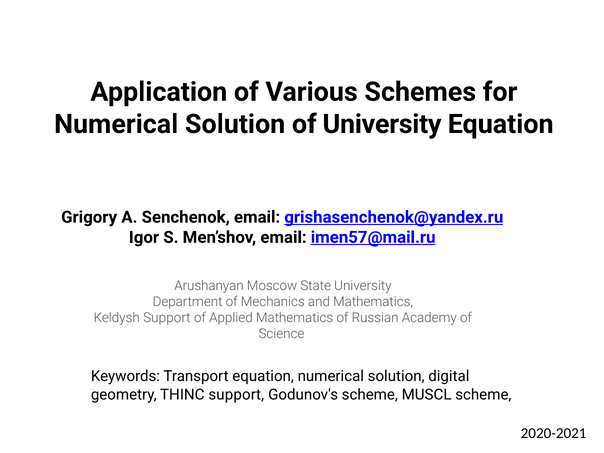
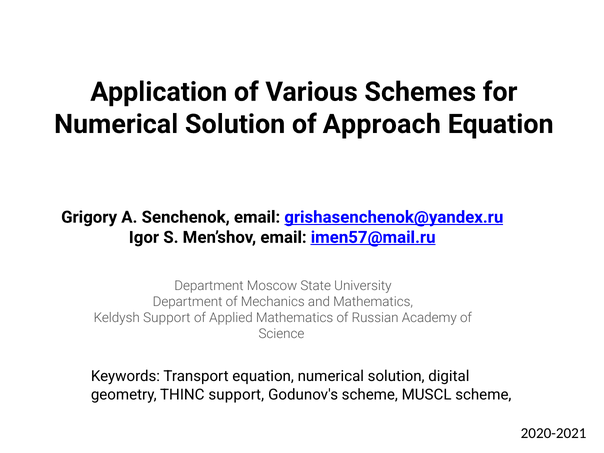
of University: University -> Approach
Arushanyan at (209, 286): Arushanyan -> Department
